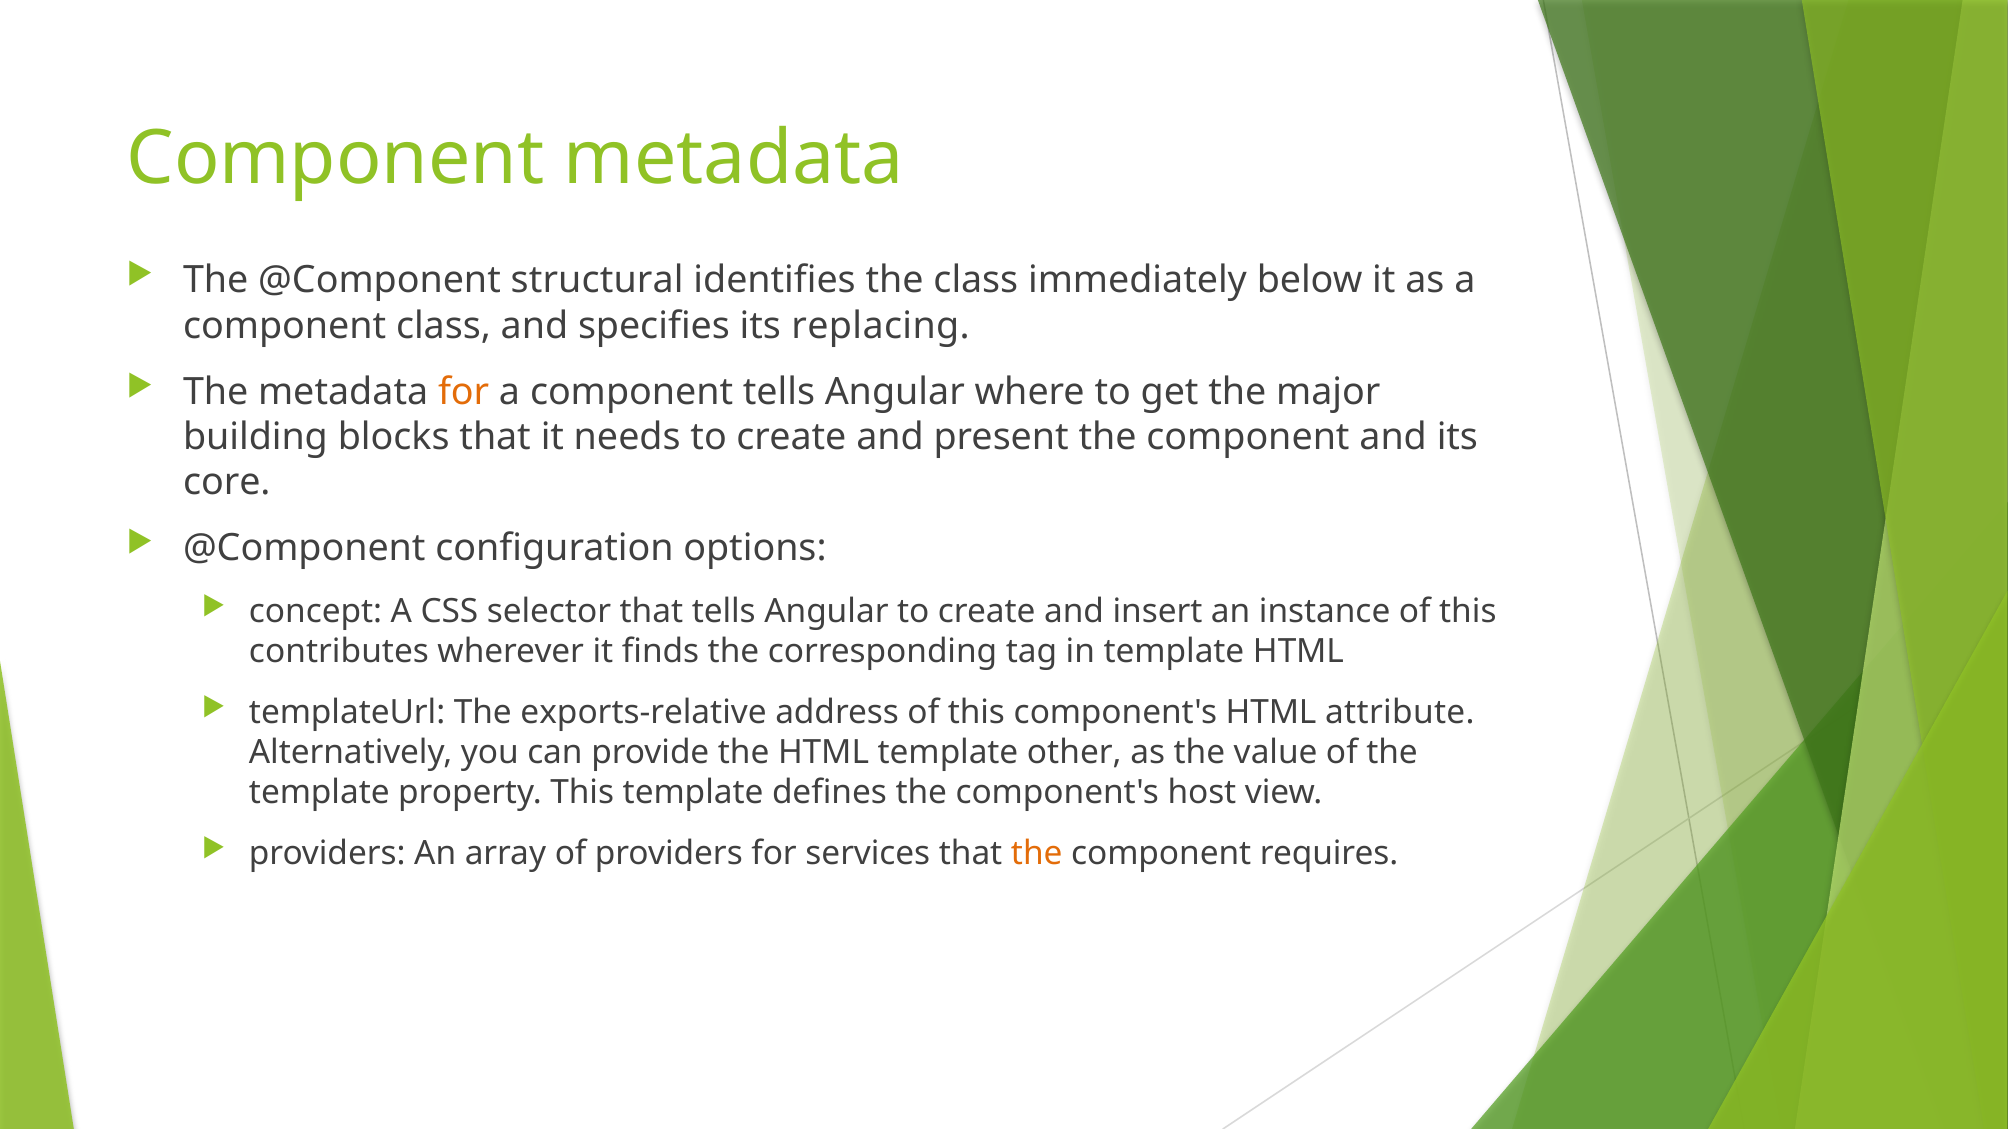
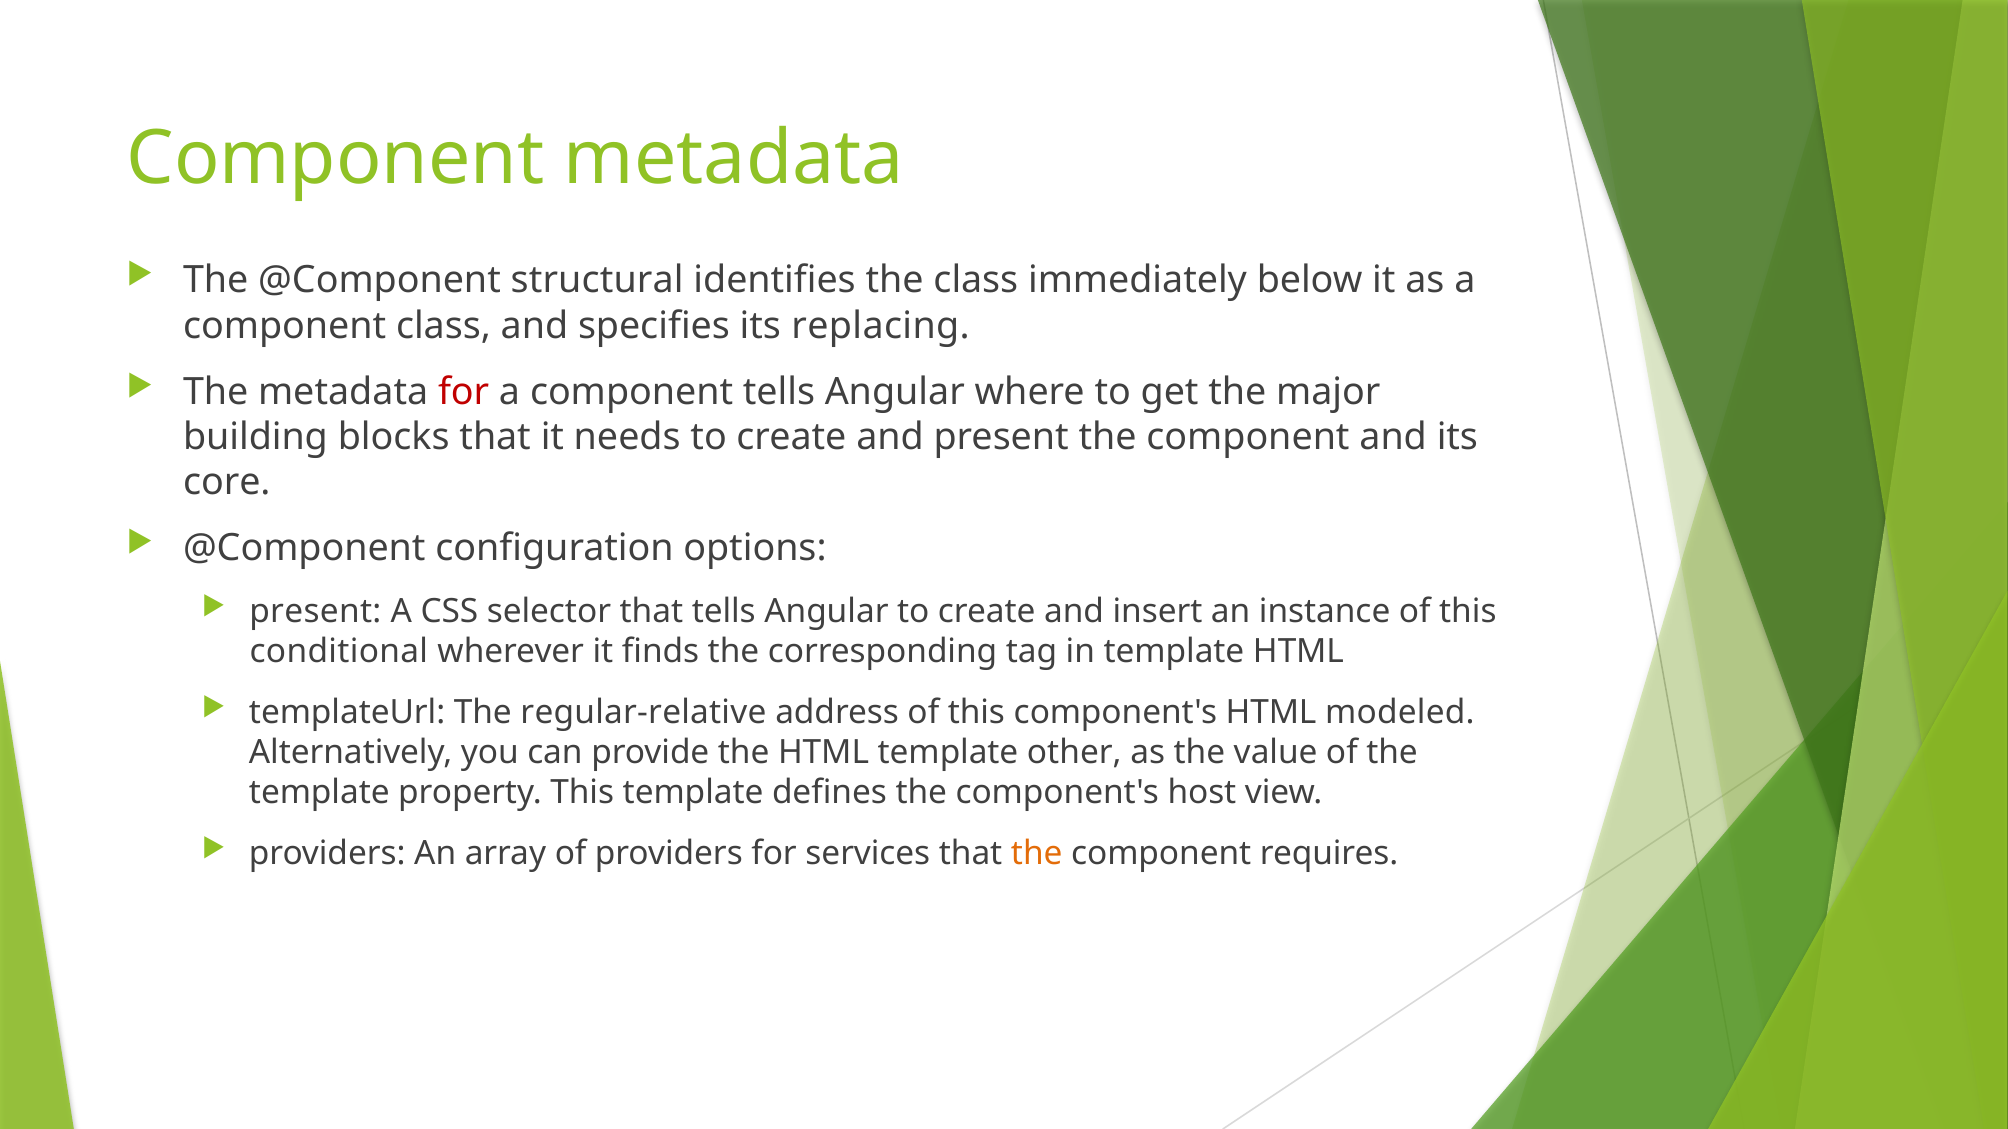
for at (464, 392) colour: orange -> red
concept at (316, 612): concept -> present
contributes: contributes -> conditional
exports-relative: exports-relative -> regular-relative
attribute: attribute -> modeled
